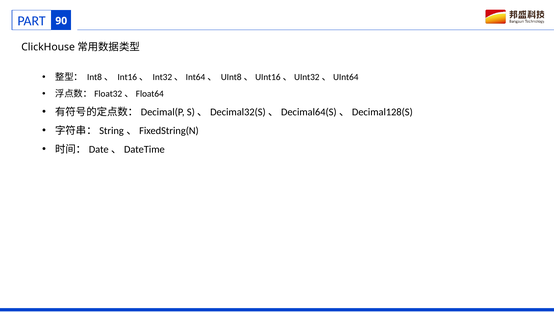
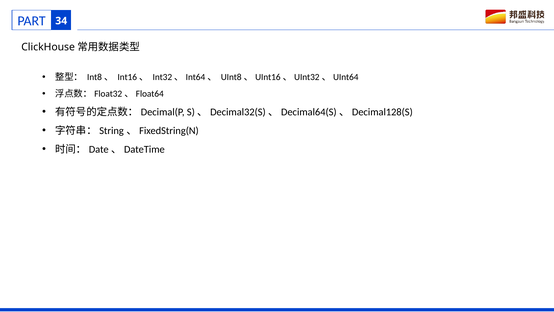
90: 90 -> 34
